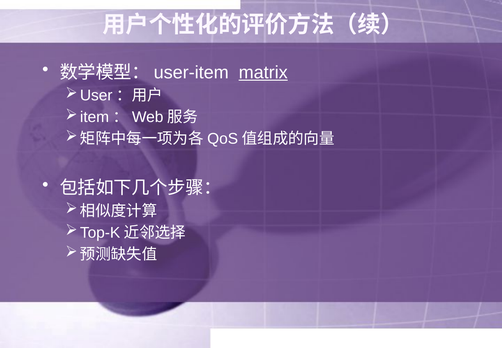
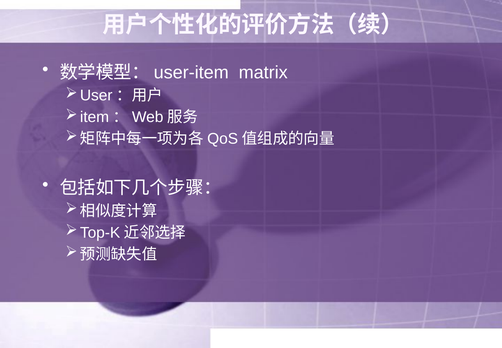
matrix underline: present -> none
